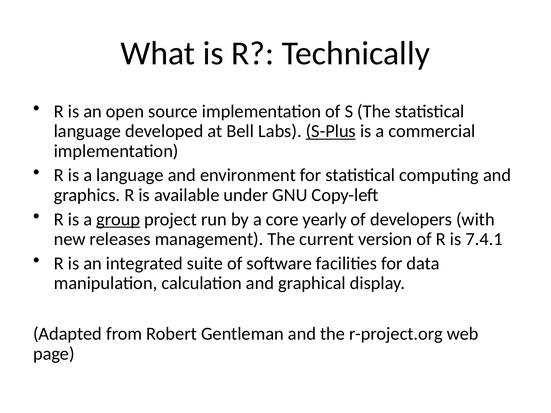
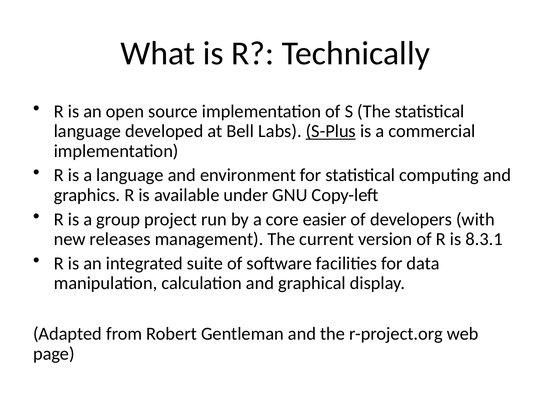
group underline: present -> none
yearly: yearly -> easier
7.4.1: 7.4.1 -> 8.3.1
